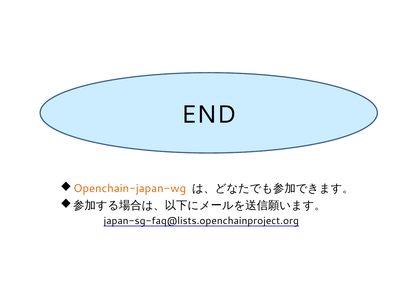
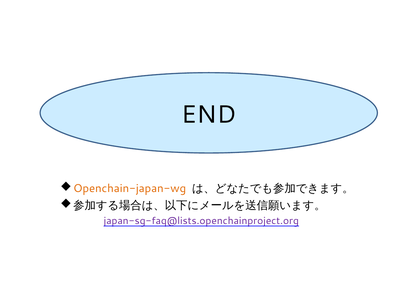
japan-sg-faq@lists.openchainproject.org colour: black -> purple
